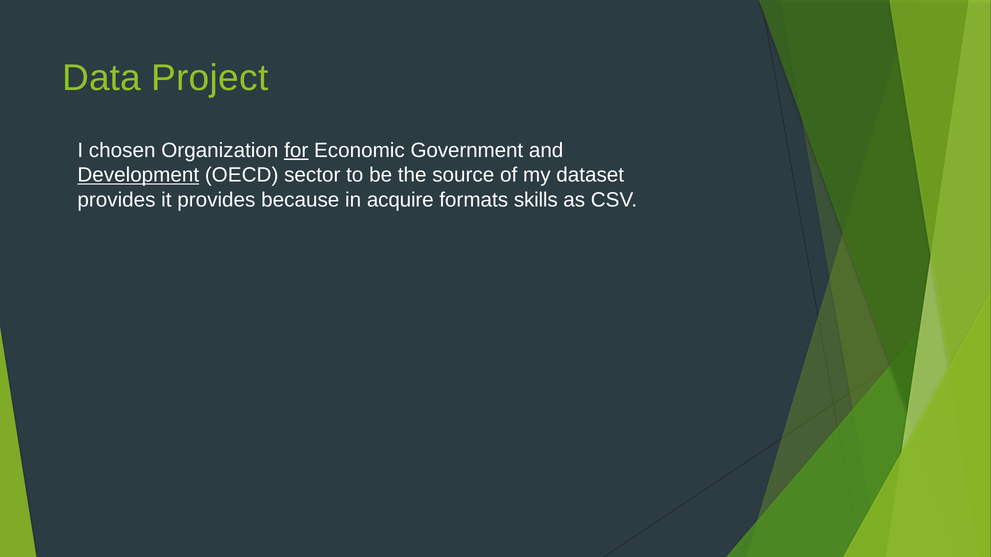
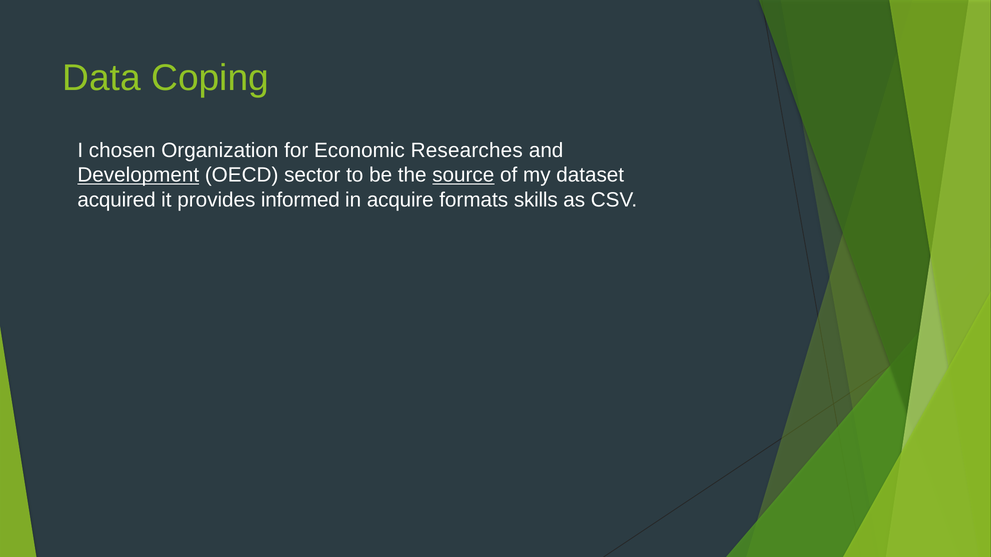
Project: Project -> Coping
for underline: present -> none
Government: Government -> Researches
source underline: none -> present
provides at (116, 200): provides -> acquired
because: because -> informed
